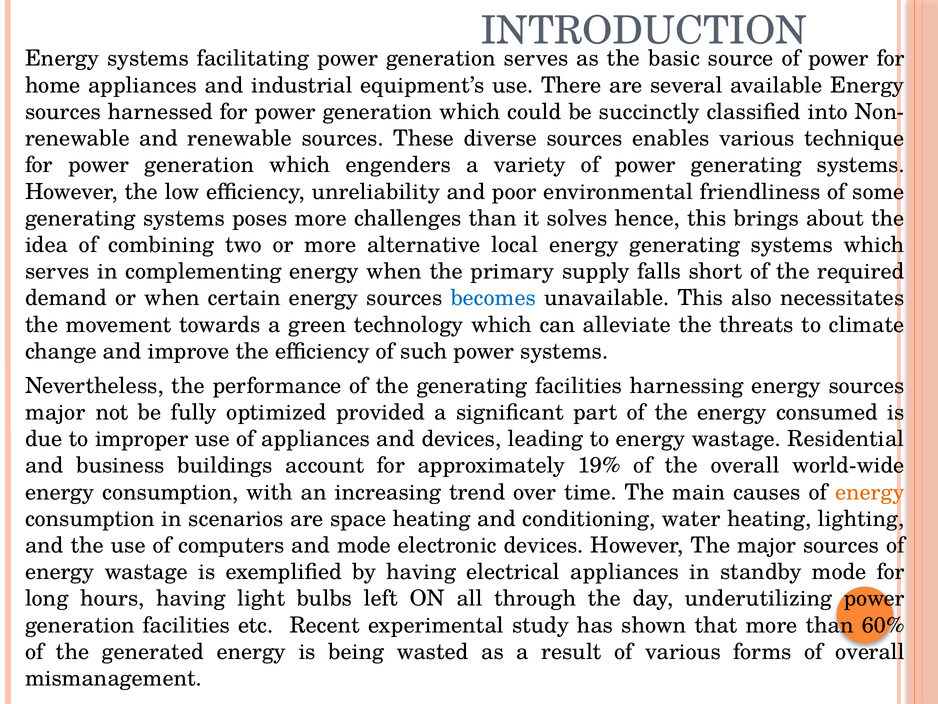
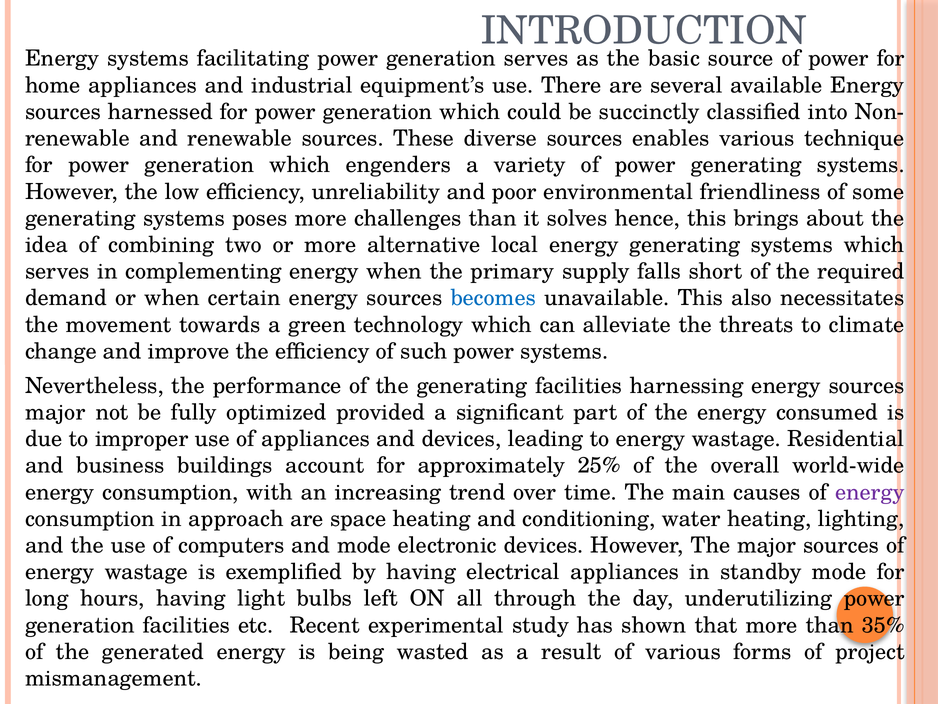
19%: 19% -> 25%
energy at (870, 492) colour: orange -> purple
scenarios: scenarios -> approach
60%: 60% -> 35%
of overall: overall -> project
